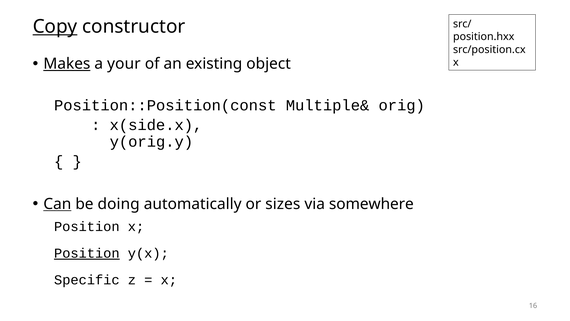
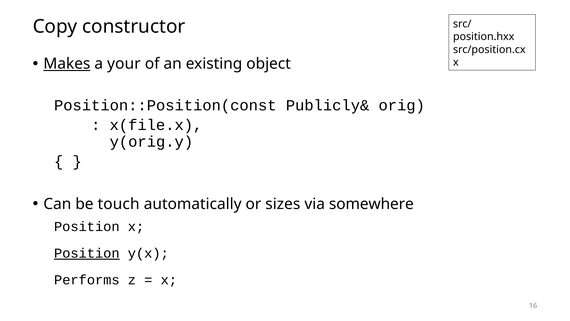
Copy underline: present -> none
Multiple&: Multiple& -> Publicly&
x(side.x: x(side.x -> x(file.x
Can underline: present -> none
doing: doing -> touch
Specific: Specific -> Performs
